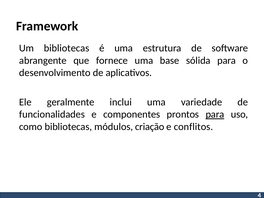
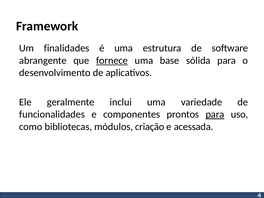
Um bibliotecas: bibliotecas -> finalidades
fornece underline: none -> present
conflitos: conflitos -> acessada
